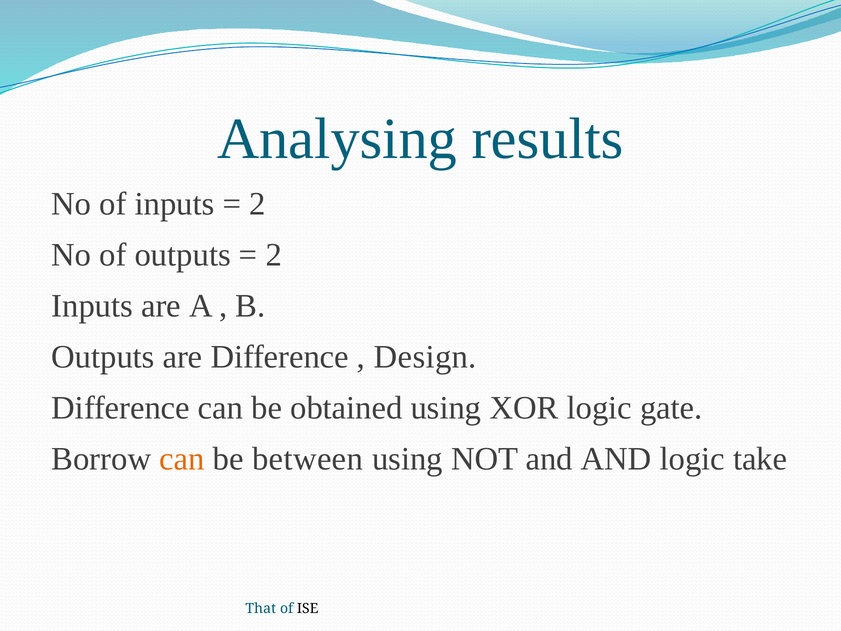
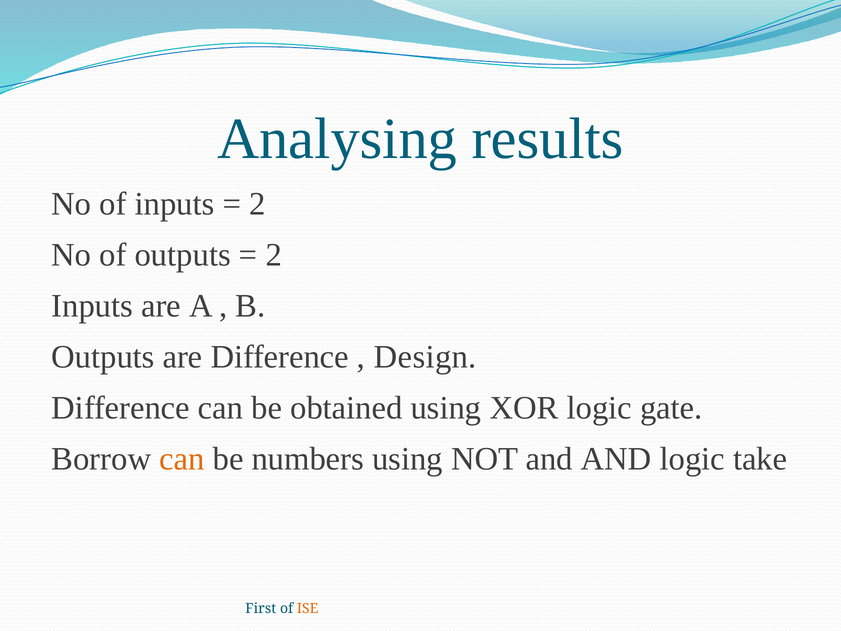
between: between -> numbers
That: That -> First
ISE colour: black -> orange
